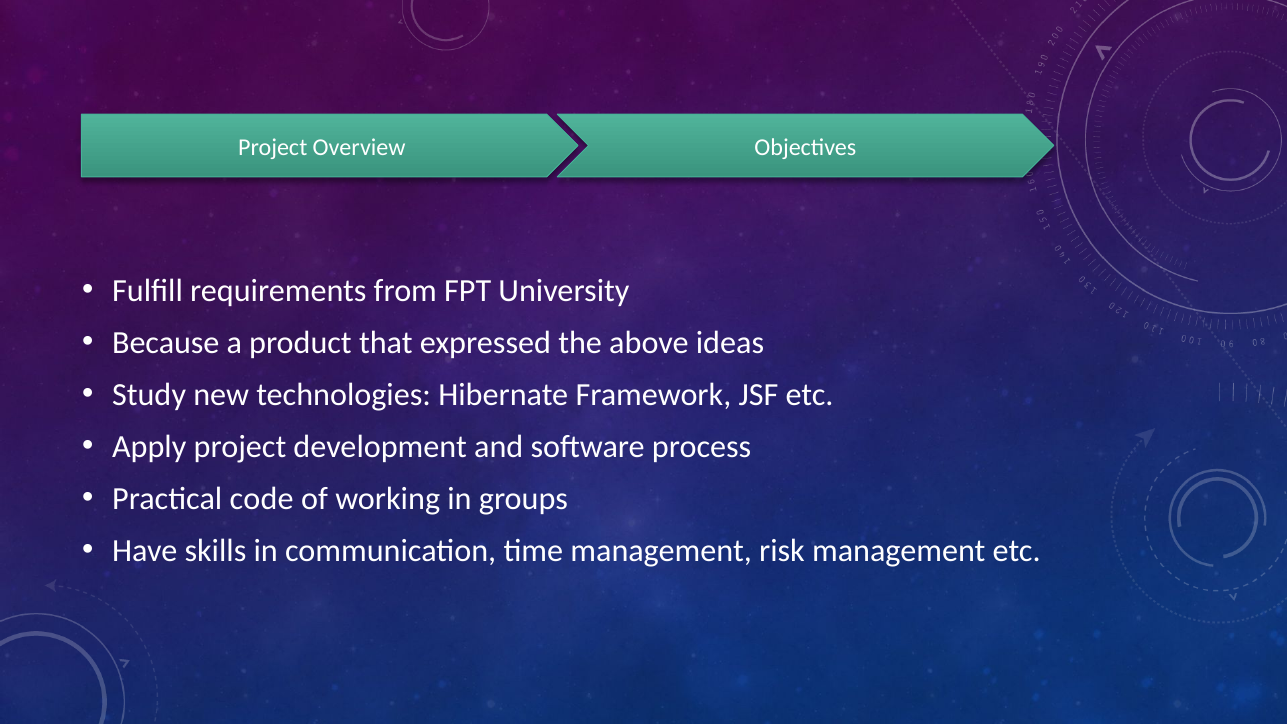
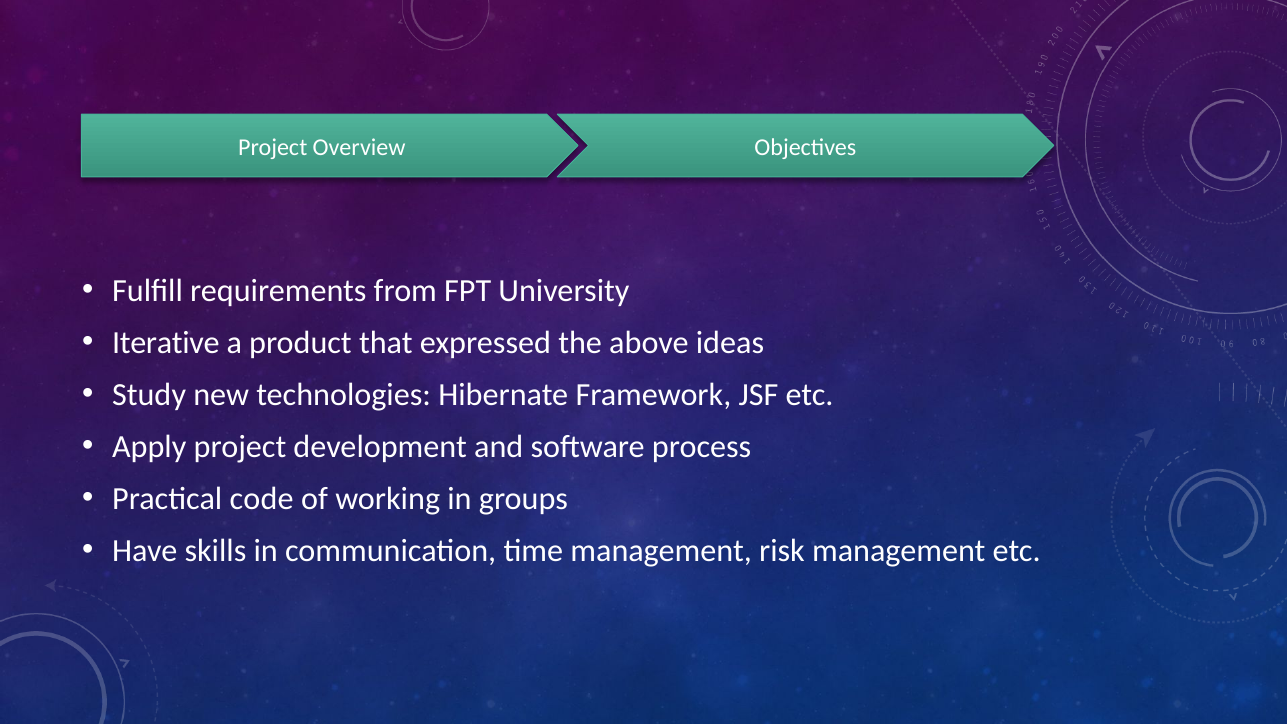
Because: Because -> Iterative
